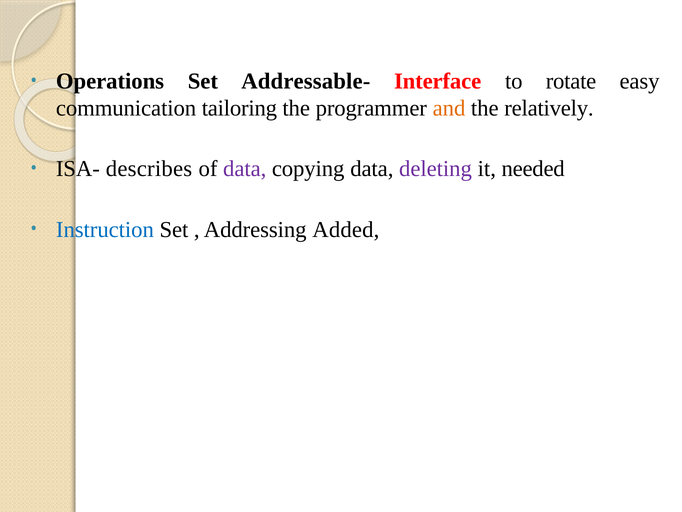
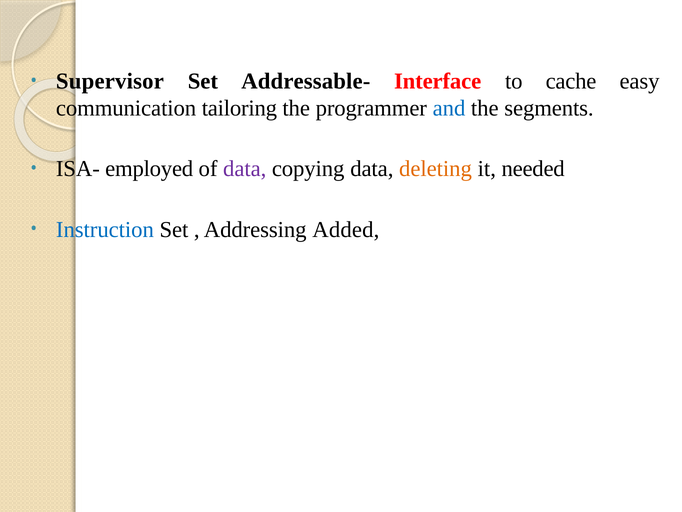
Operations: Operations -> Supervisor
rotate: rotate -> cache
and colour: orange -> blue
relatively: relatively -> segments
describes: describes -> employed
deleting colour: purple -> orange
